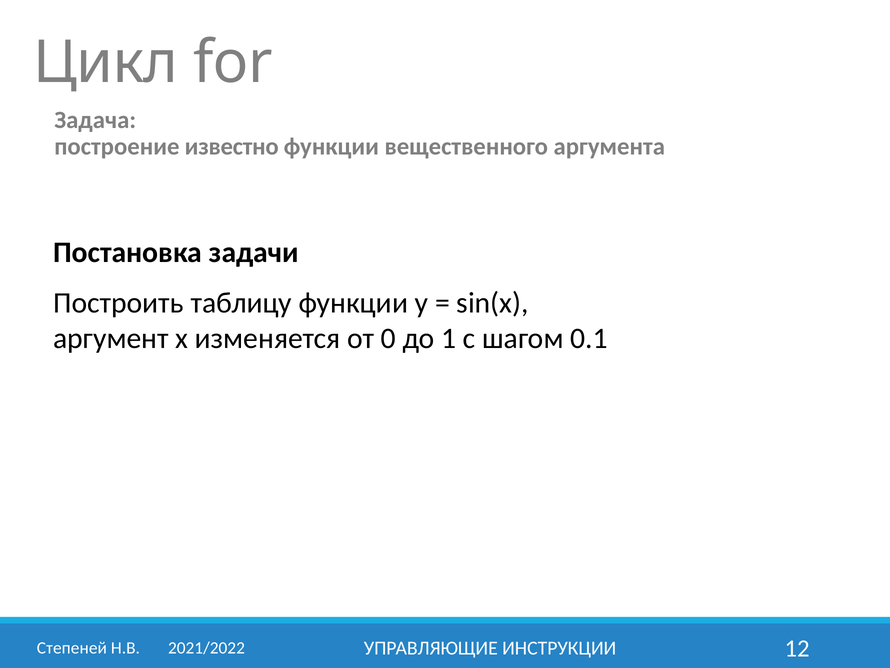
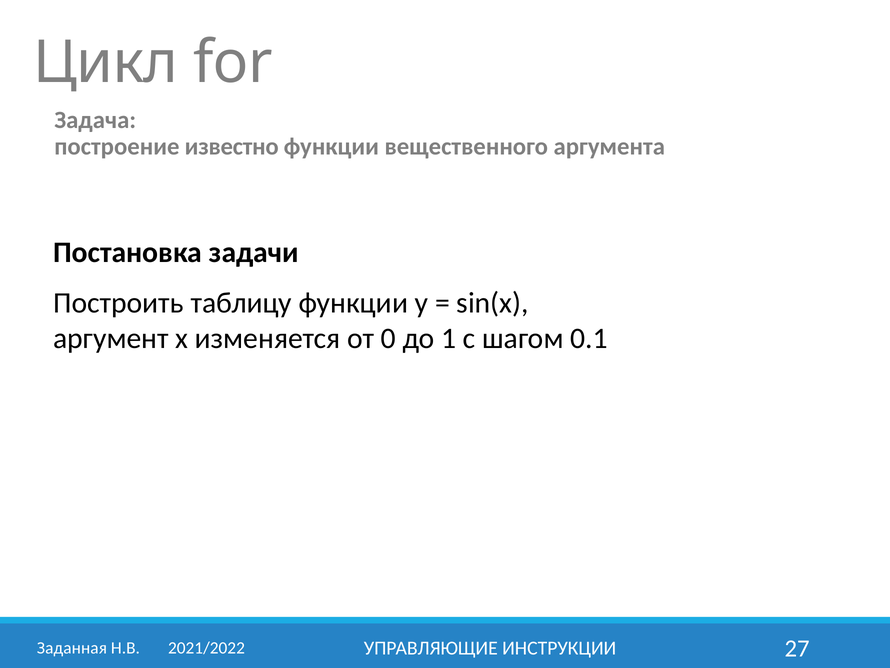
12: 12 -> 27
Степеней: Степеней -> Заданная
